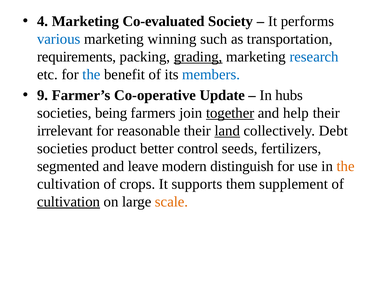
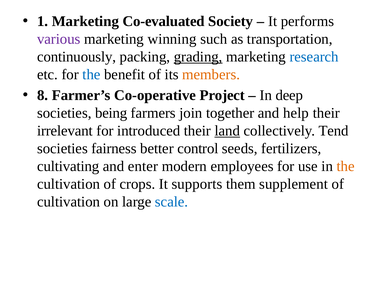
4: 4 -> 1
various colour: blue -> purple
requirements: requirements -> continuously
members colour: blue -> orange
9: 9 -> 8
Update: Update -> Project
hubs: hubs -> deep
together underline: present -> none
reasonable: reasonable -> introduced
Debt: Debt -> Tend
product: product -> fairness
segmented: segmented -> cultivating
leave: leave -> enter
distinguish: distinguish -> employees
cultivation at (69, 202) underline: present -> none
scale colour: orange -> blue
